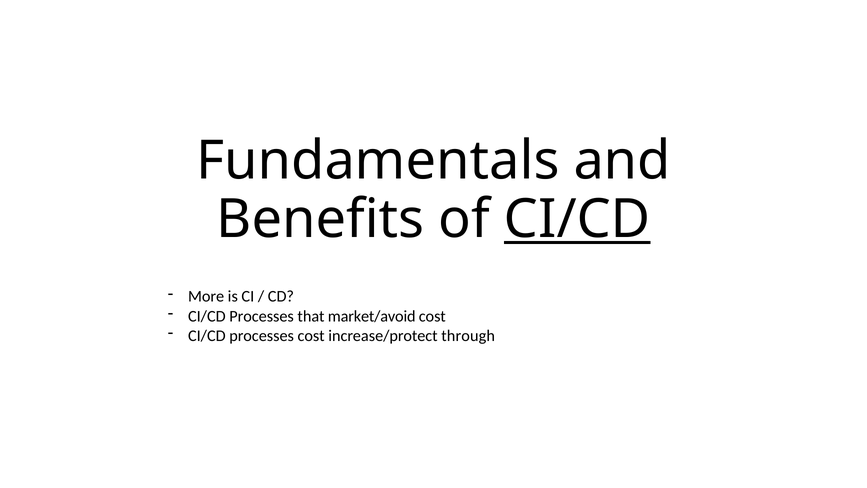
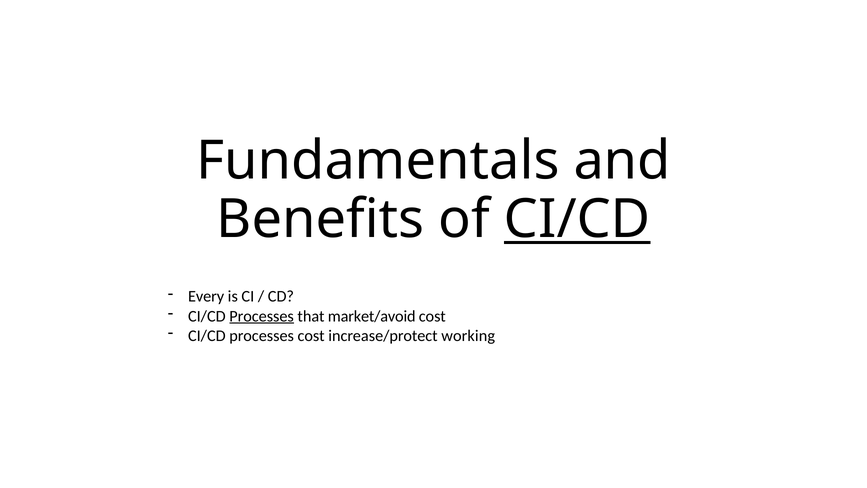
More: More -> Every
Processes at (262, 316) underline: none -> present
through: through -> working
